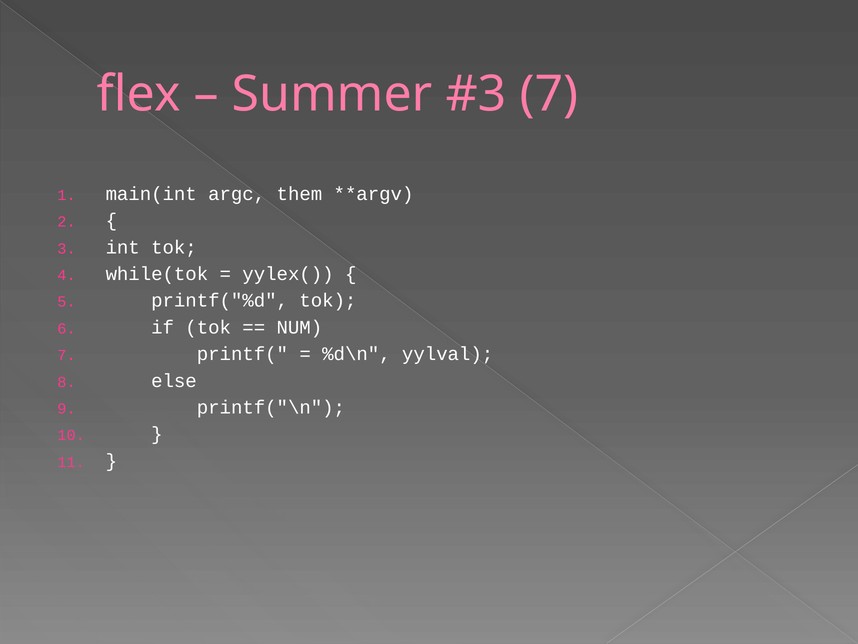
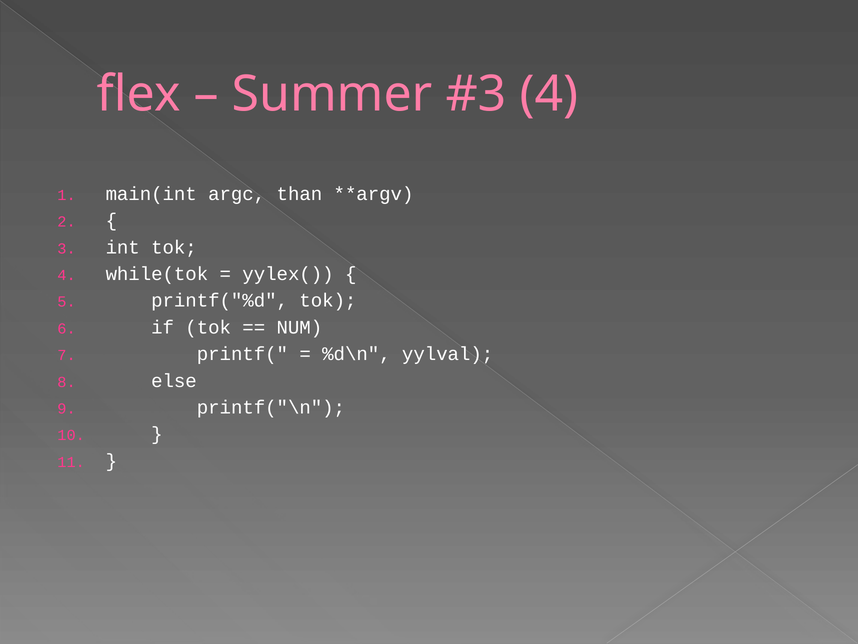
7 at (549, 94): 7 -> 4
them: them -> than
